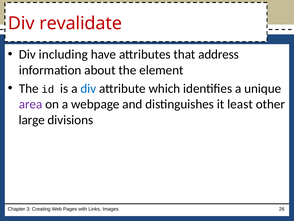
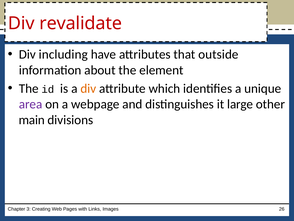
address: address -> outside
div at (88, 88) colour: blue -> orange
least: least -> large
large: large -> main
